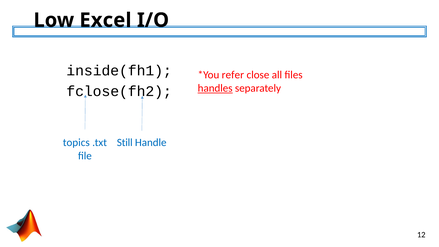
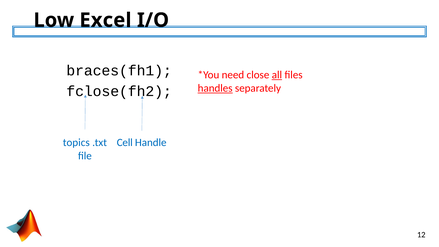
inside(fh1: inside(fh1 -> braces(fh1
refer: refer -> need
all underline: none -> present
Still: Still -> Cell
